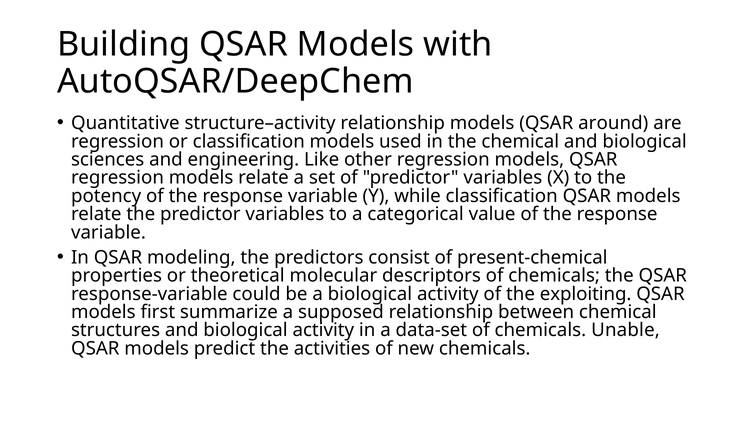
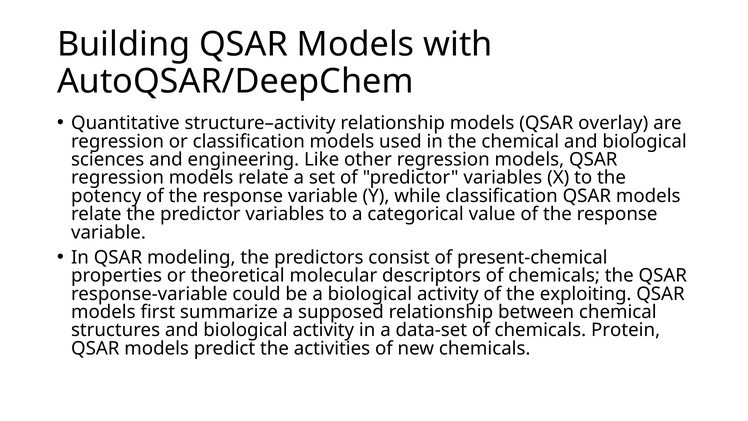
around: around -> overlay
Unable: Unable -> Protein
